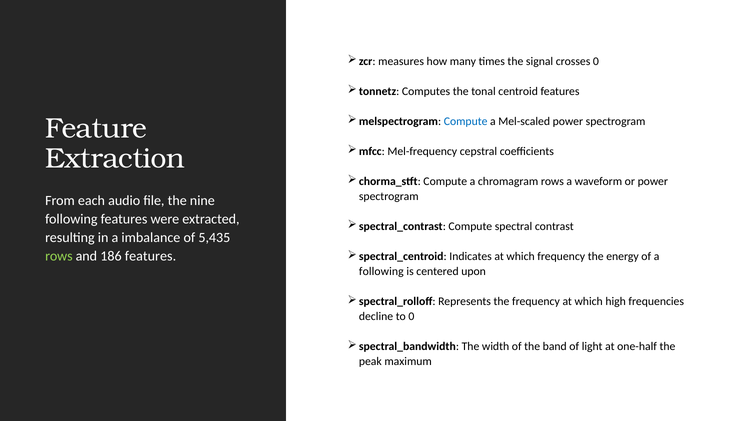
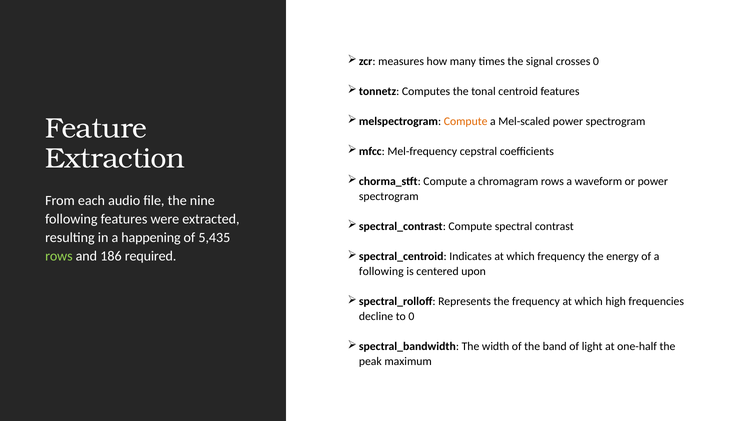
Compute at (466, 122) colour: blue -> orange
imbalance: imbalance -> happening
186 features: features -> required
